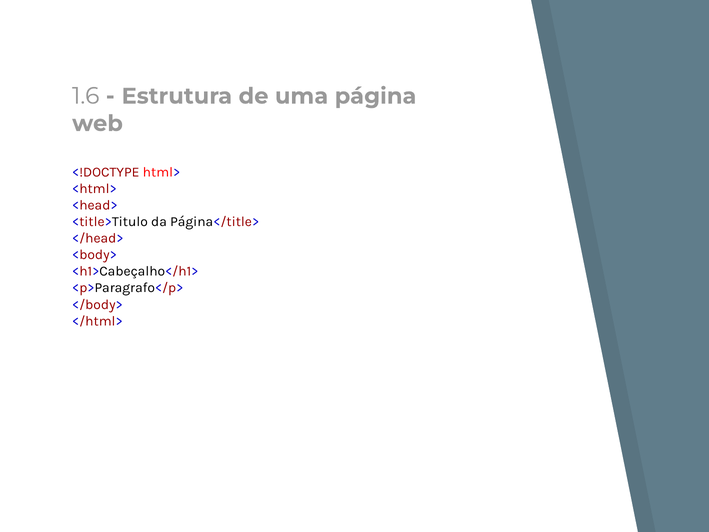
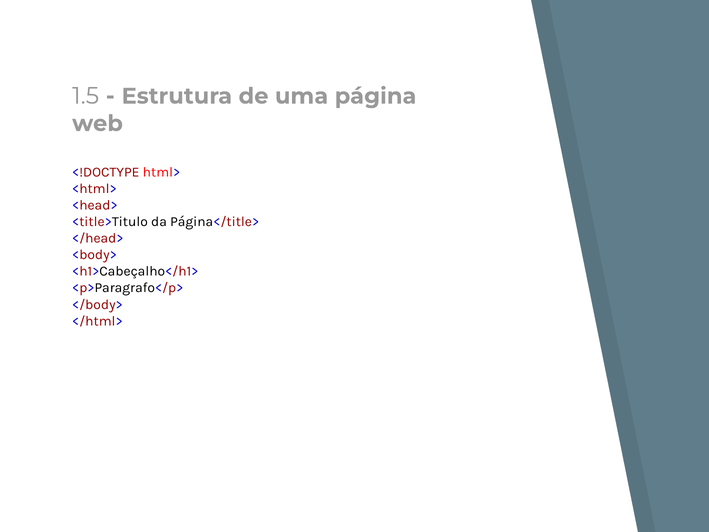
1.6: 1.6 -> 1.5
